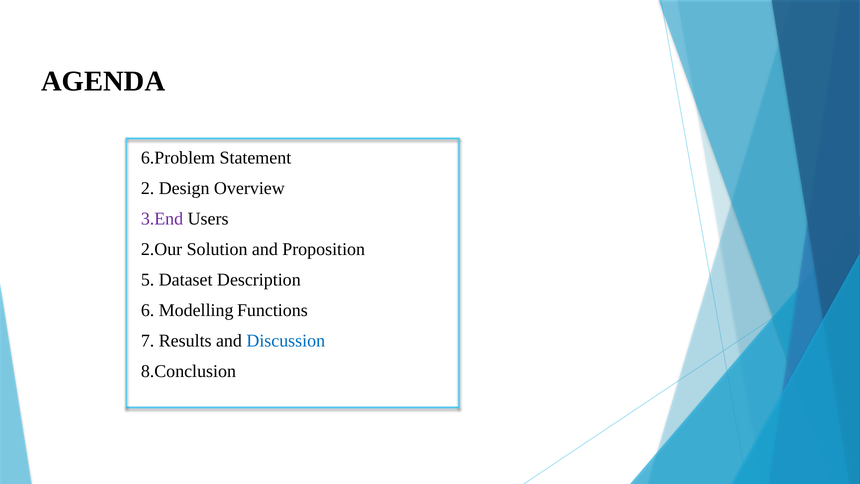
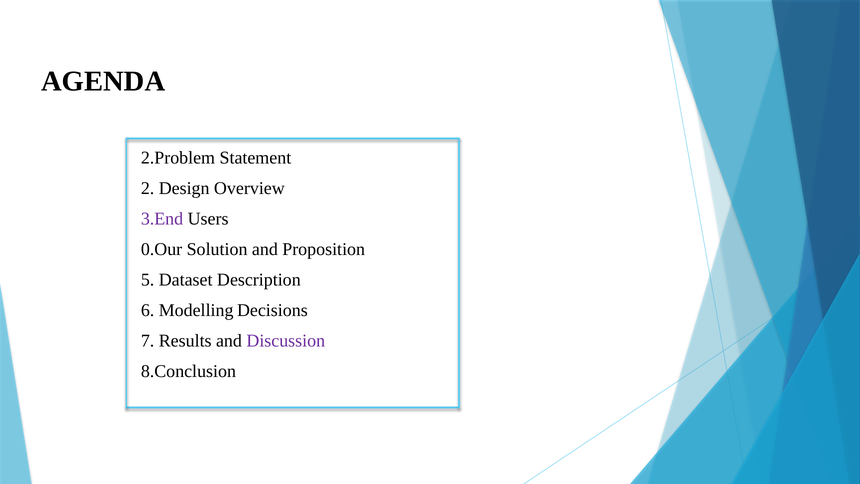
6.Problem: 6.Problem -> 2.Problem
2.Our: 2.Our -> 0.Our
Functions: Functions -> Decisions
Discussion colour: blue -> purple
